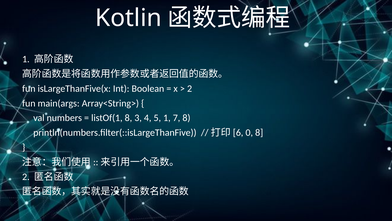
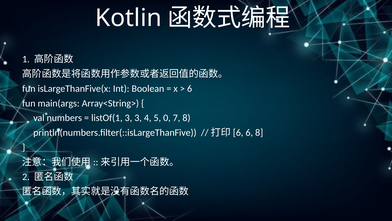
2 at (190, 88): 2 -> 6
listOf(1 8: 8 -> 3
5 1: 1 -> 0
0 at (249, 132): 0 -> 6
